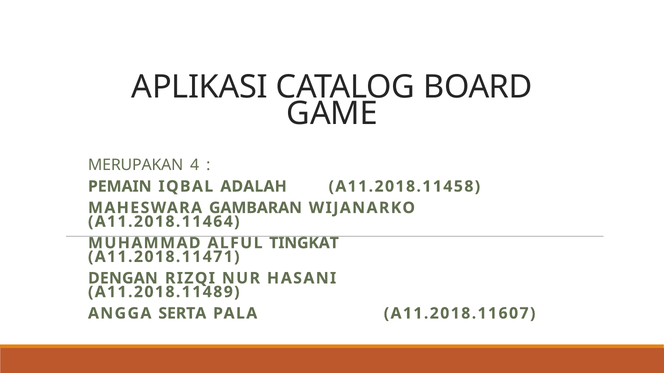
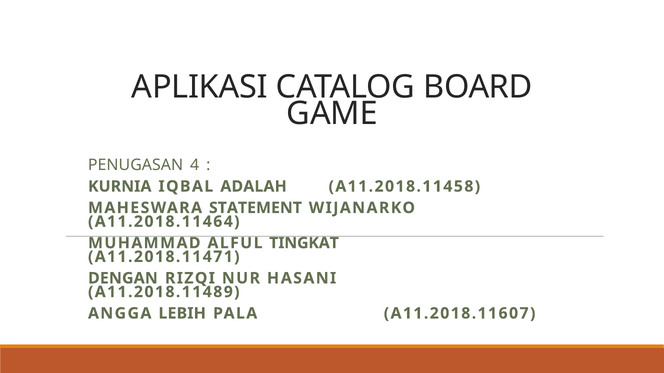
MERUPAKAN: MERUPAKAN -> PENUGASAN
PEMAIN: PEMAIN -> KURNIA
GAMBARAN: GAMBARAN -> STATEMENT
SERTA: SERTA -> LEBIH
